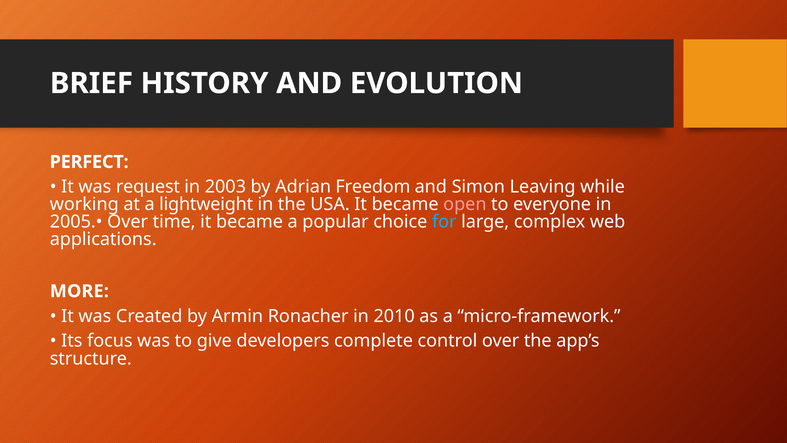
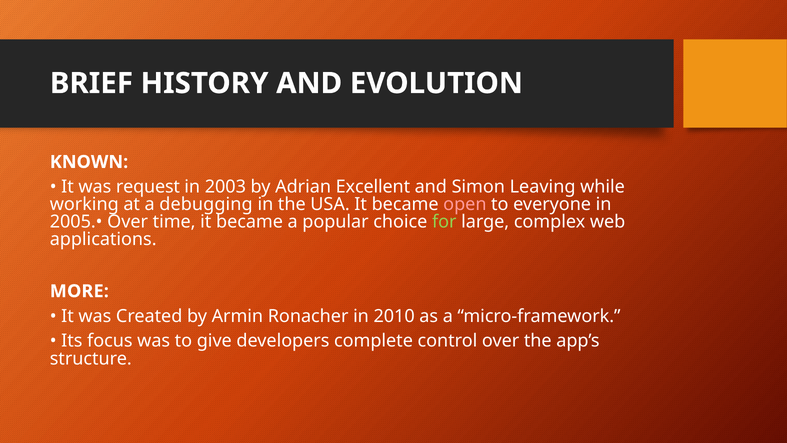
PERFECT: PERFECT -> KNOWN
Freedom: Freedom -> Excellent
lightweight: lightweight -> debugging
for colour: light blue -> light green
